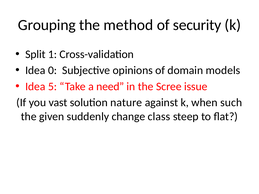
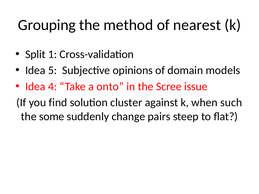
security: security -> nearest
0: 0 -> 5
5: 5 -> 4
need: need -> onto
vast: vast -> find
nature: nature -> cluster
given: given -> some
class: class -> pairs
